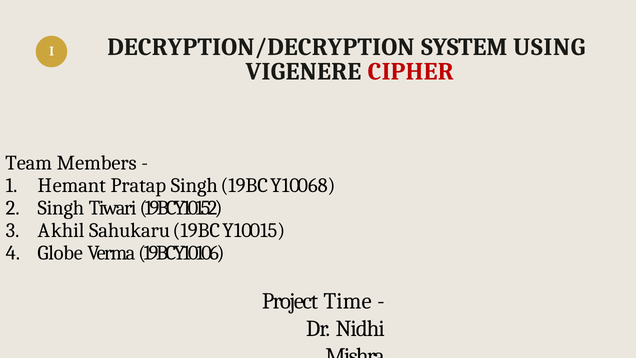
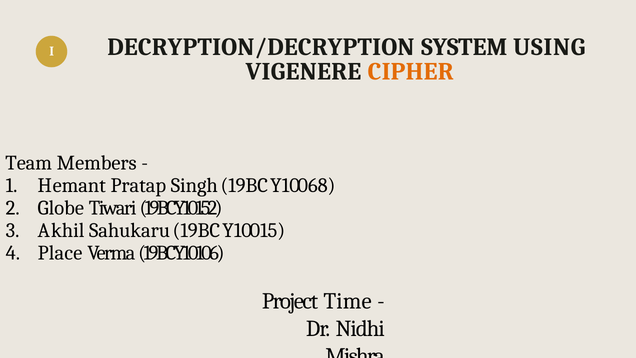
CIPHER colour: red -> orange
Singh at (61, 208): Singh -> Globe
Globe: Globe -> Place
